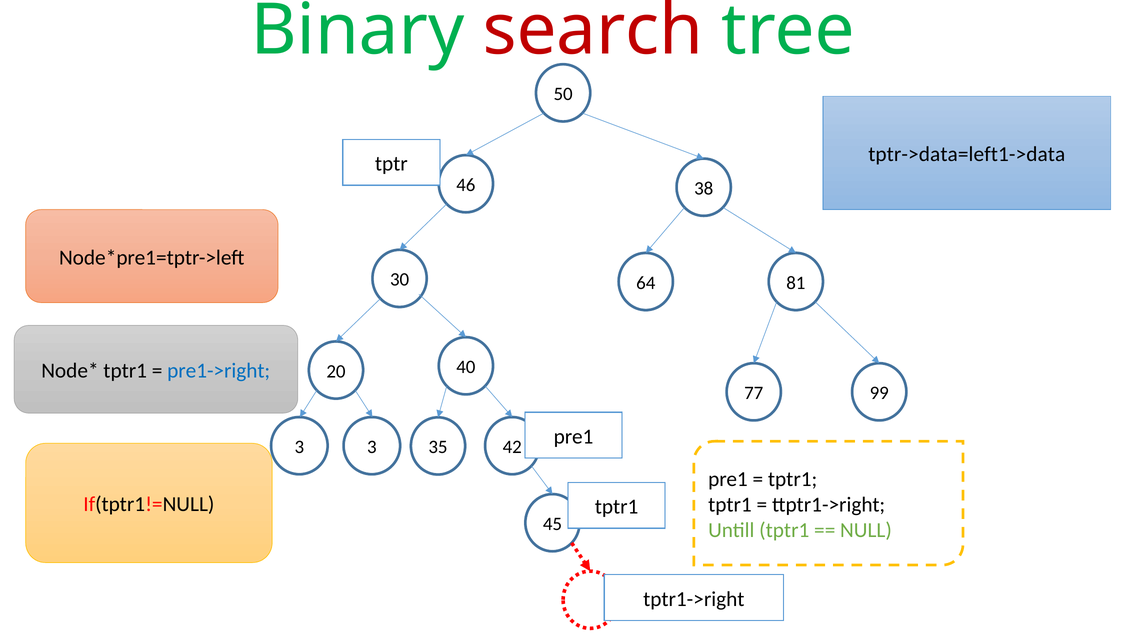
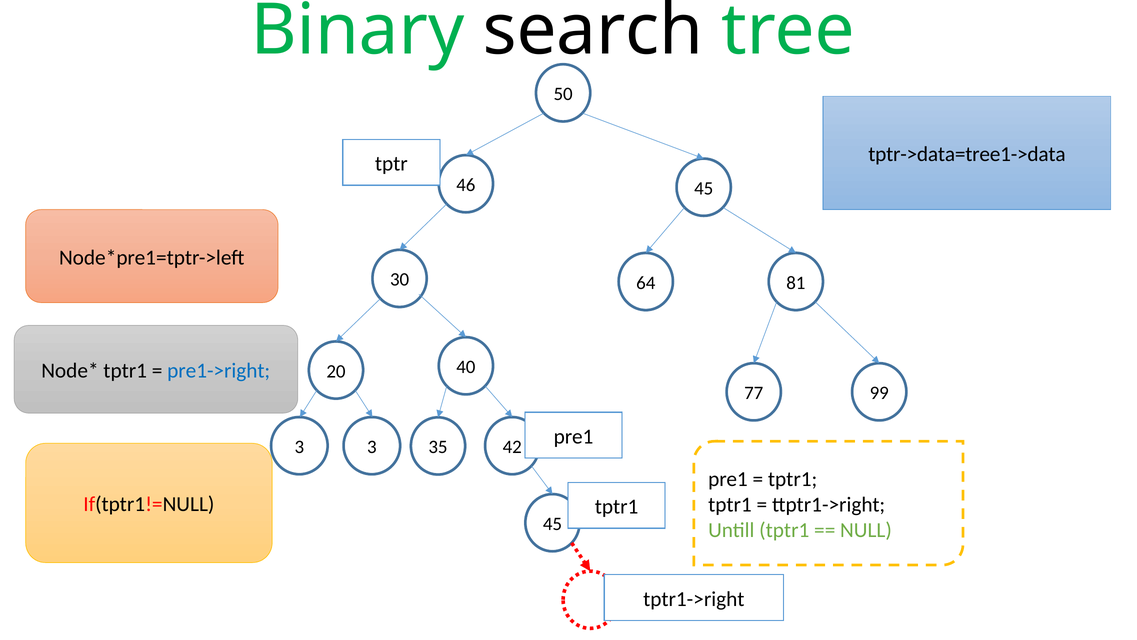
search colour: red -> black
tptr->data=left1->data: tptr->data=left1->data -> tptr->data=tree1->data
46 38: 38 -> 45
